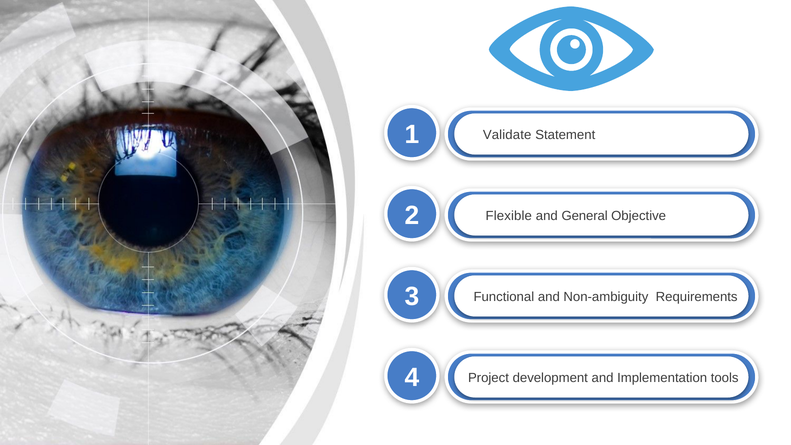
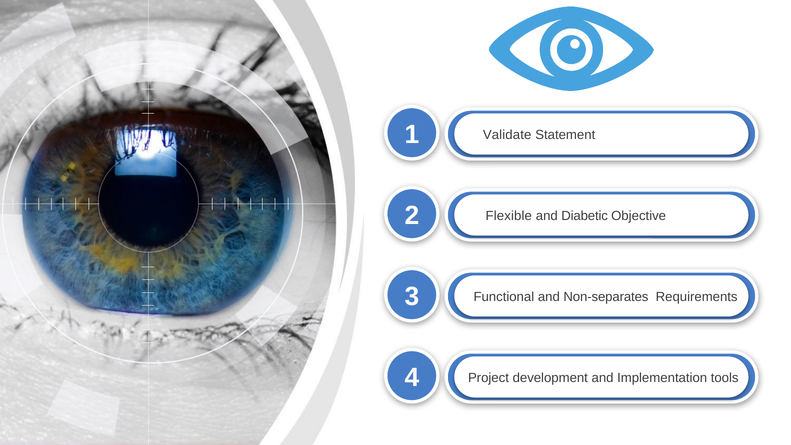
General: General -> Diabetic
Non-ambiguity: Non-ambiguity -> Non-separates
